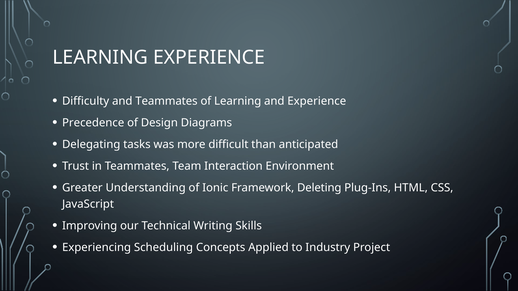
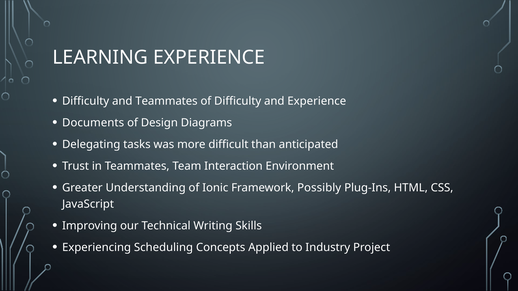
of Learning: Learning -> Difficulty
Precedence: Precedence -> Documents
Deleting: Deleting -> Possibly
